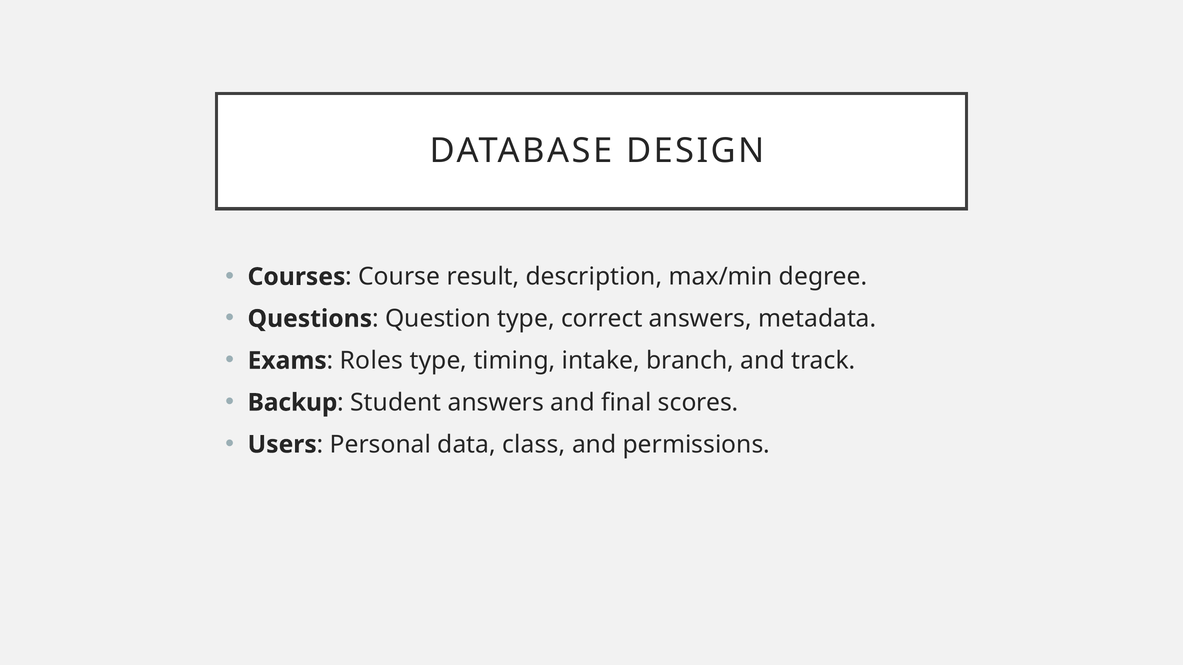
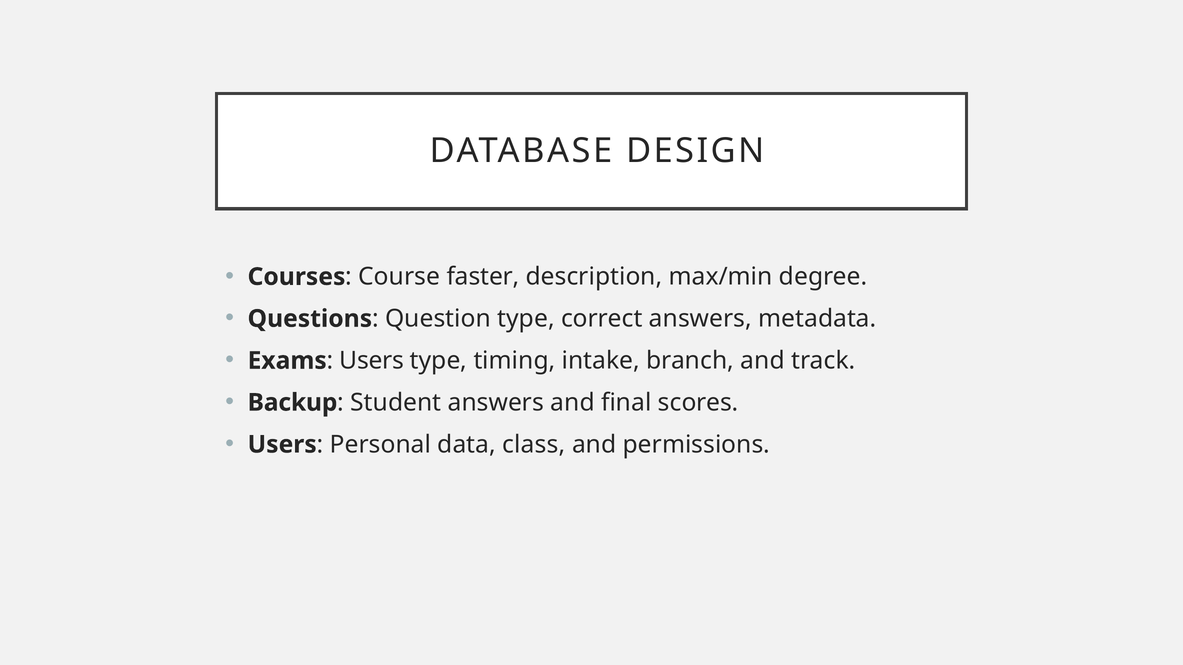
result: result -> faster
Roles at (372, 361): Roles -> Users
